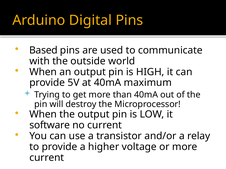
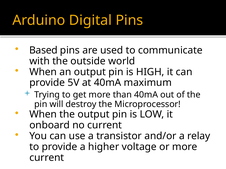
software: software -> onboard
